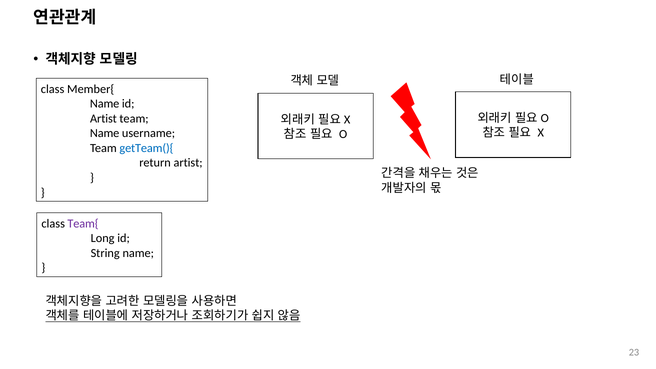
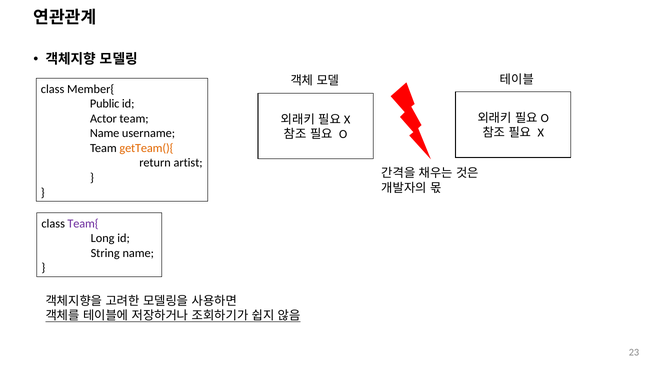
Name at (105, 104): Name -> Public
Artist at (103, 119): Artist -> Actor
getTeam(){ colour: blue -> orange
